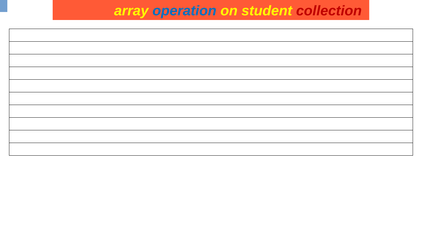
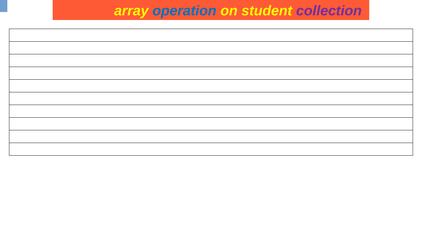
collection colour: red -> purple
